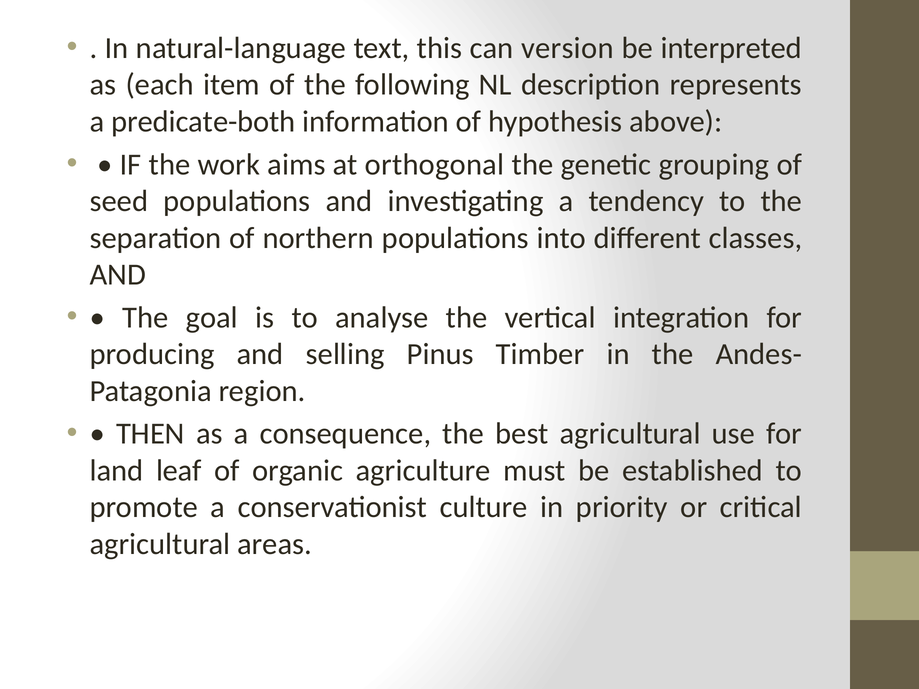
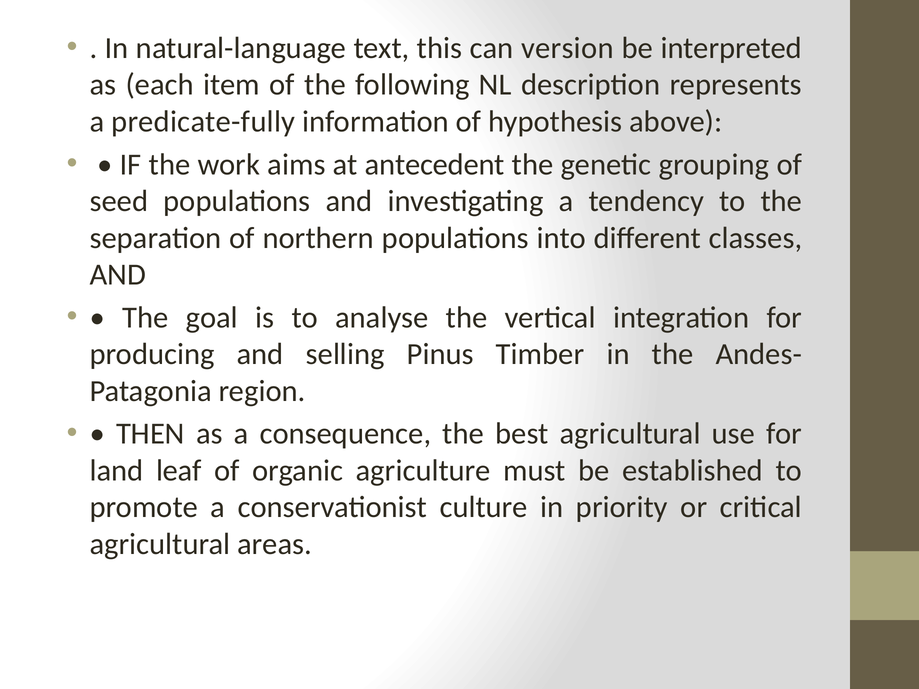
predicate-both: predicate-both -> predicate-fully
orthogonal: orthogonal -> antecedent
